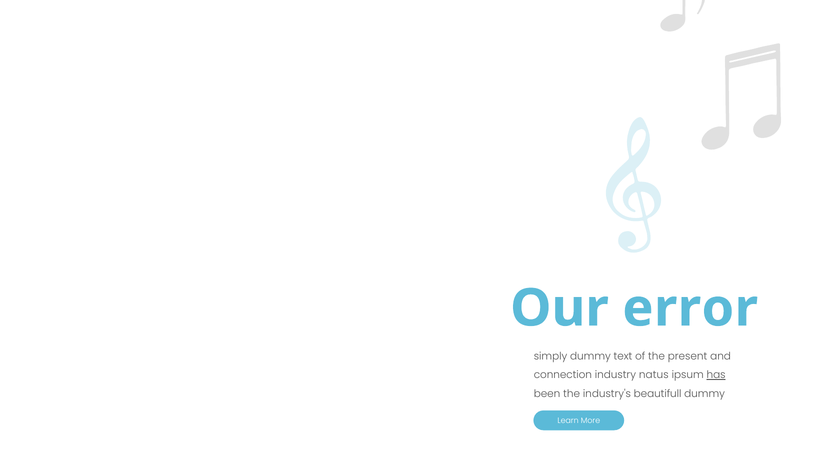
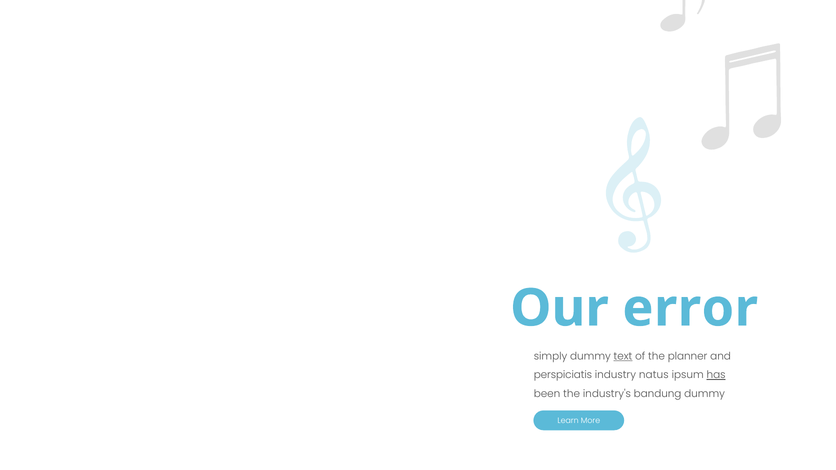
text underline: none -> present
present: present -> planner
connection: connection -> perspiciatis
beautifull: beautifull -> bandung
